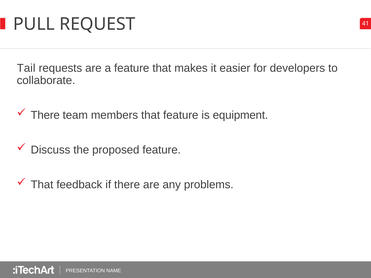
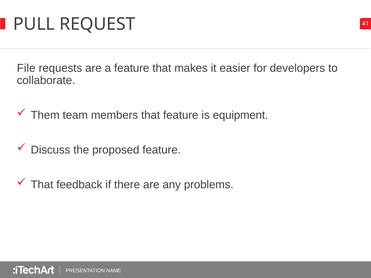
Tail: Tail -> File
There at (45, 115): There -> Them
